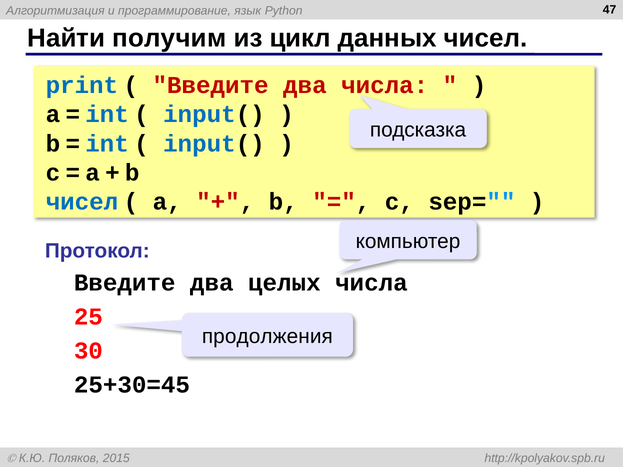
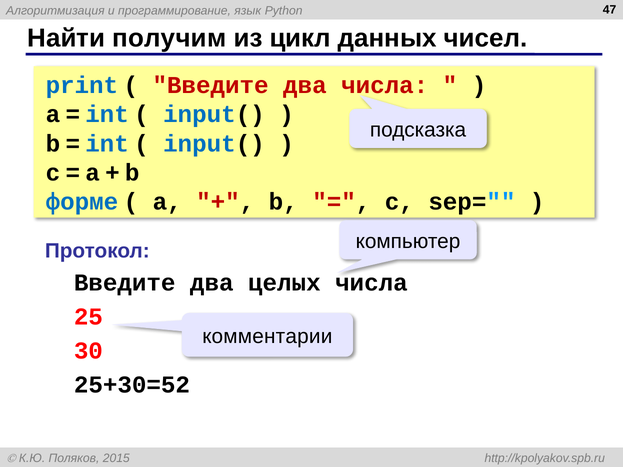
чисел at (82, 202): чисел -> форме
продолжения: продолжения -> комментарии
25+30=45: 25+30=45 -> 25+30=52
